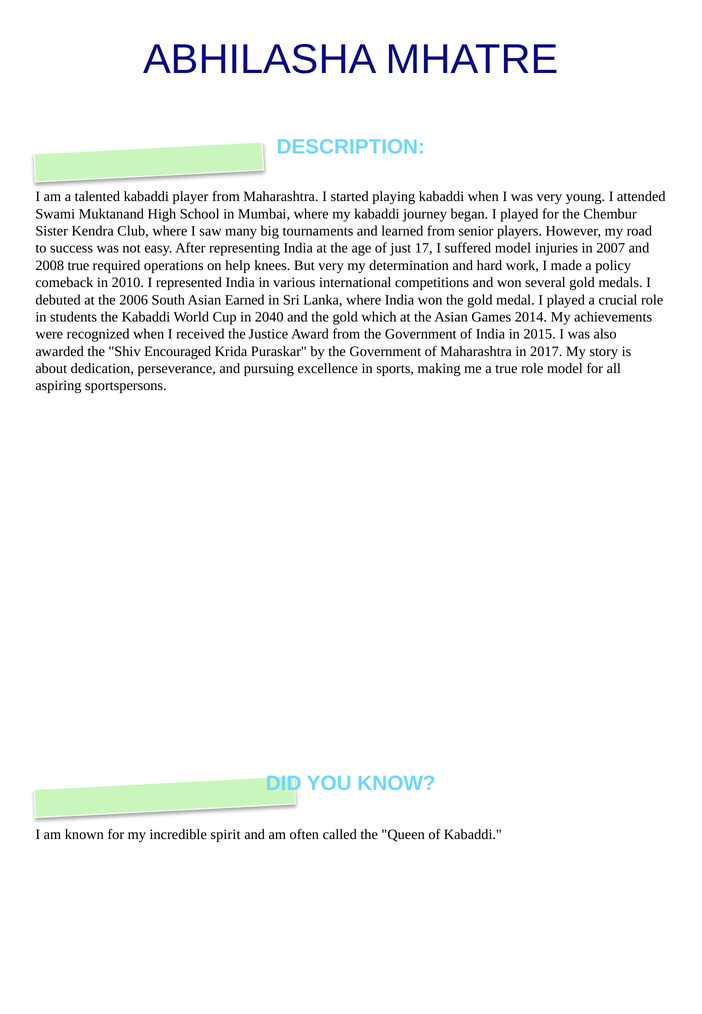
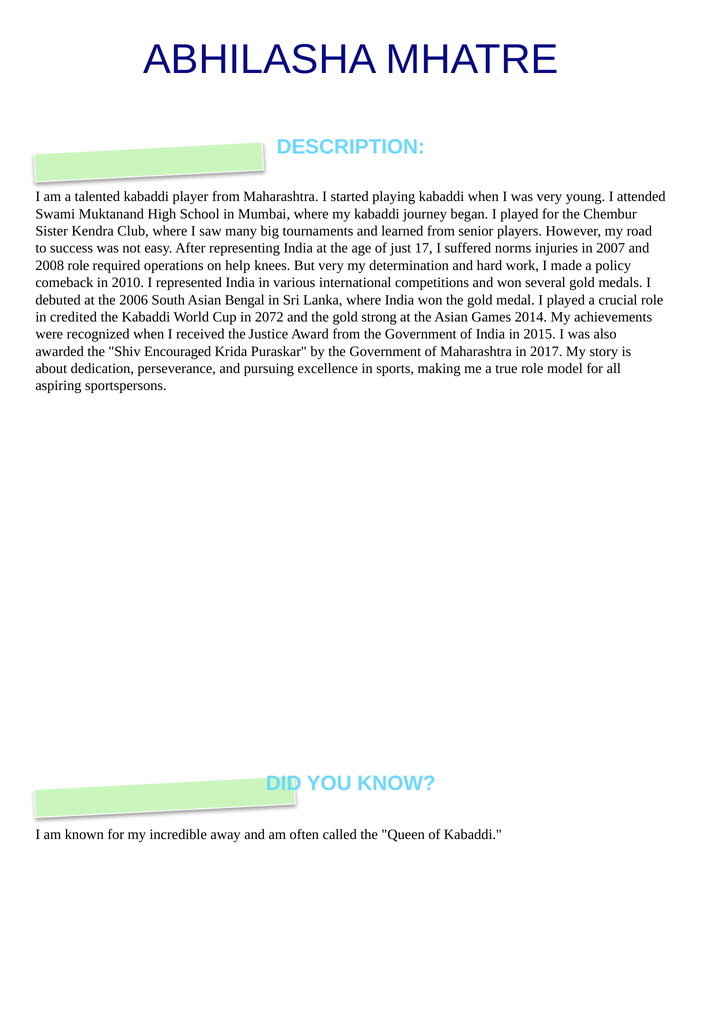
suffered model: model -> norms
2008 true: true -> role
Earned: Earned -> Bengal
students: students -> credited
2040: 2040 -> 2072
which: which -> strong
spirit: spirit -> away
